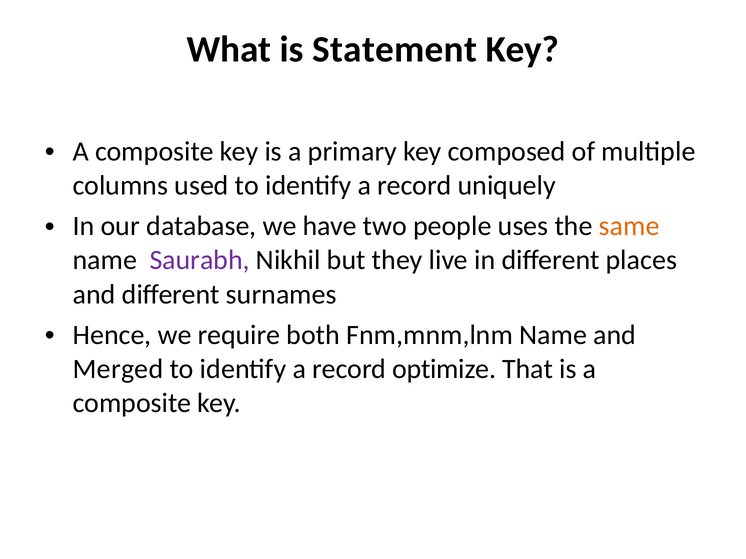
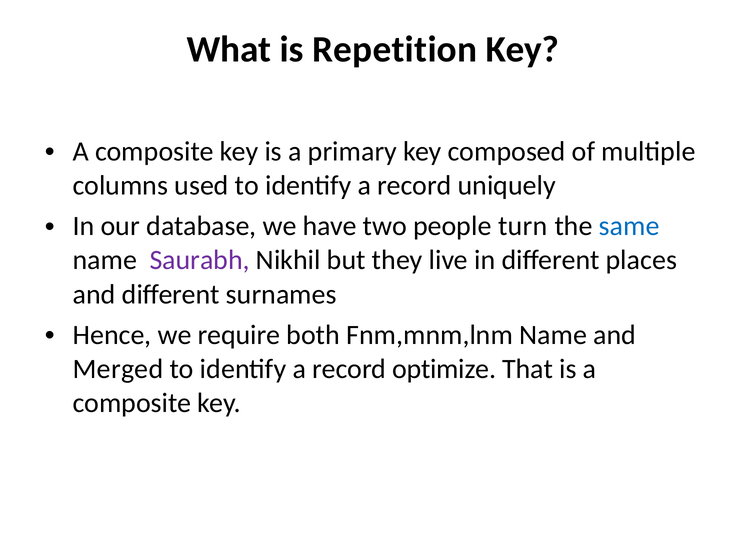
Statement: Statement -> Repetition
uses: uses -> turn
same colour: orange -> blue
